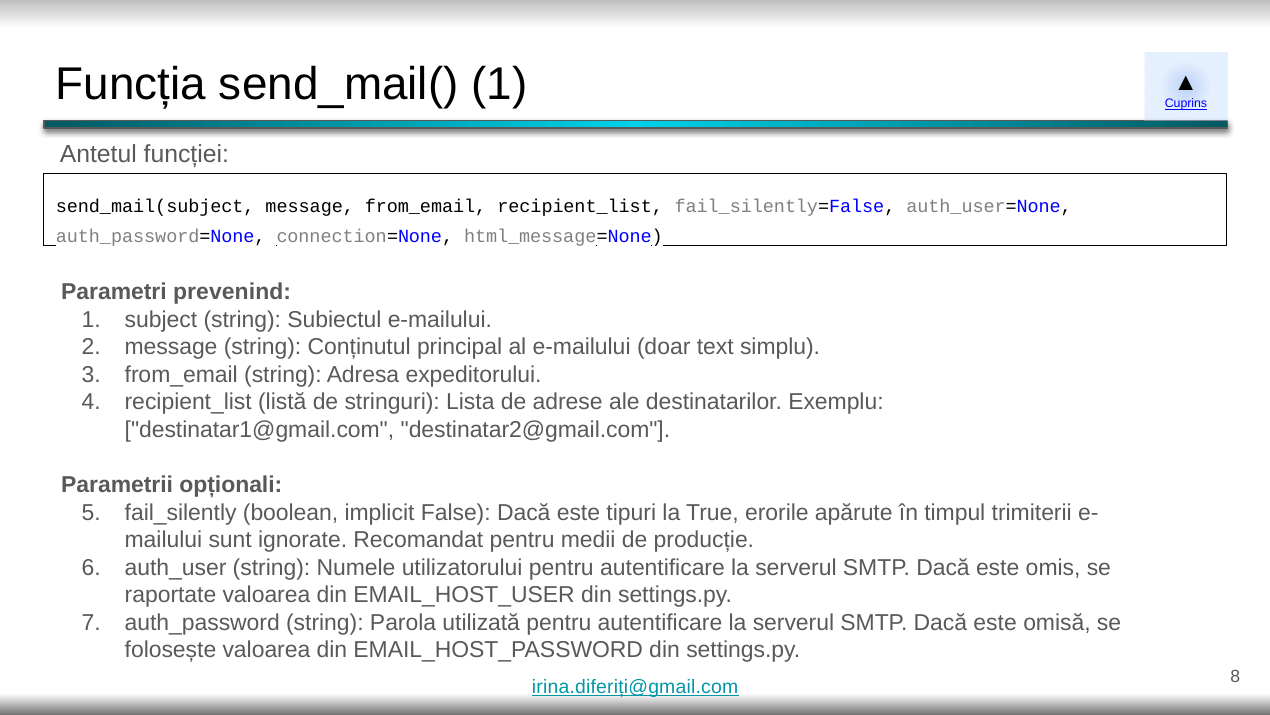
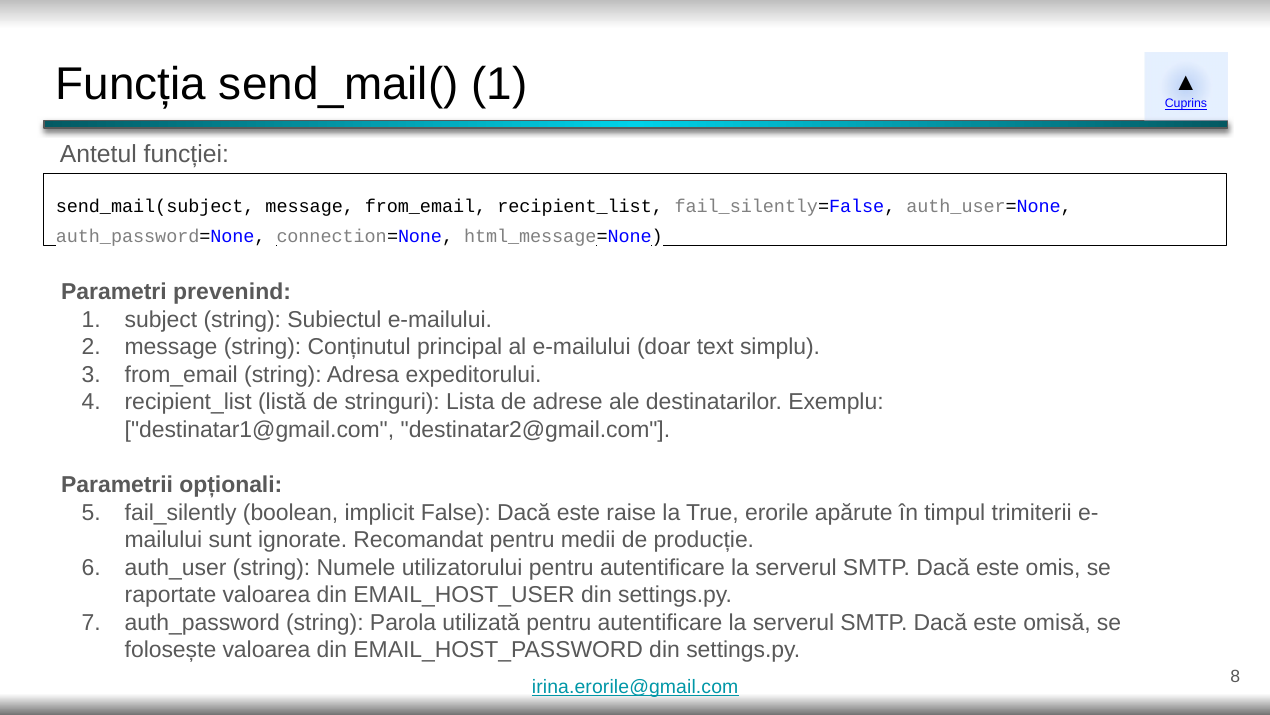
tipuri: tipuri -> raise
irina.diferiți@gmail.com: irina.diferiți@gmail.com -> irina.erorile@gmail.com
